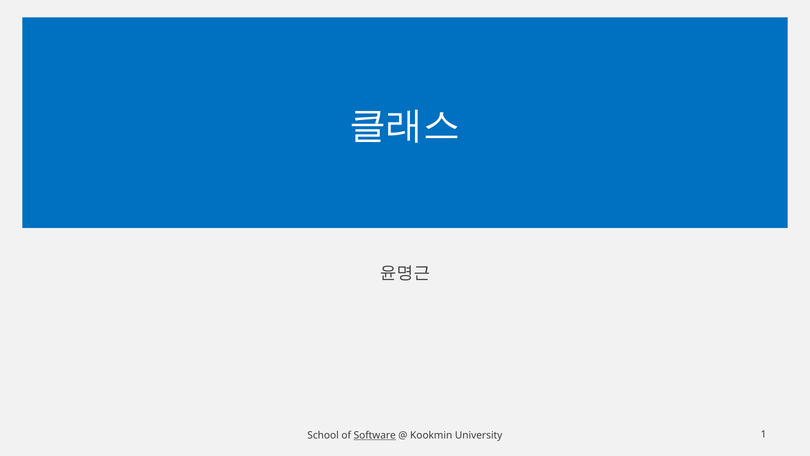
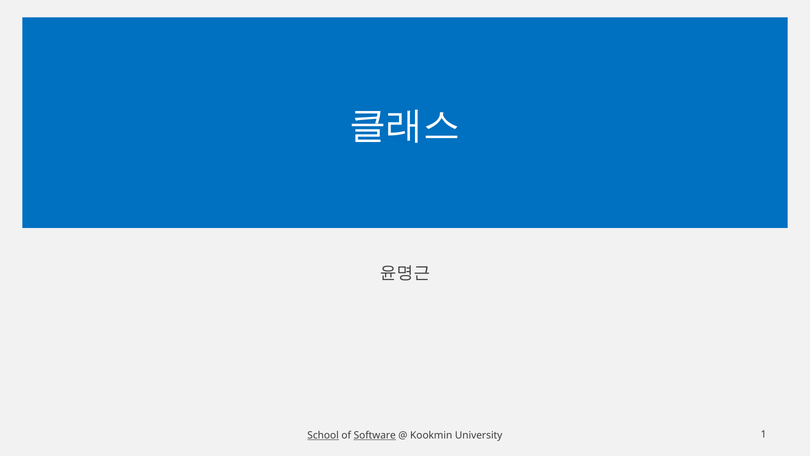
School underline: none -> present
